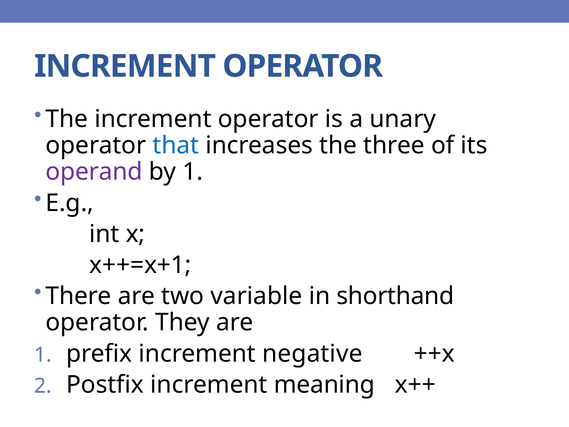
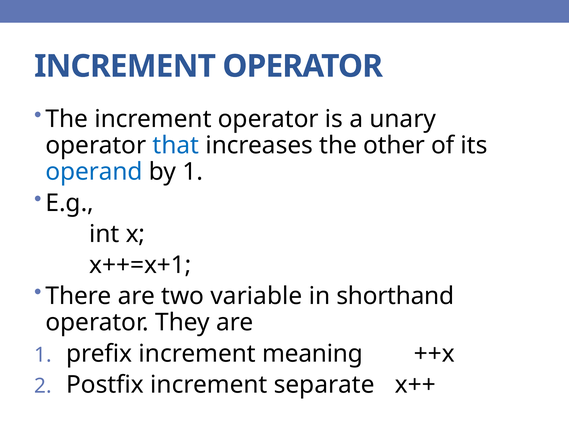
three: three -> other
operand colour: purple -> blue
negative: negative -> meaning
meaning: meaning -> separate
